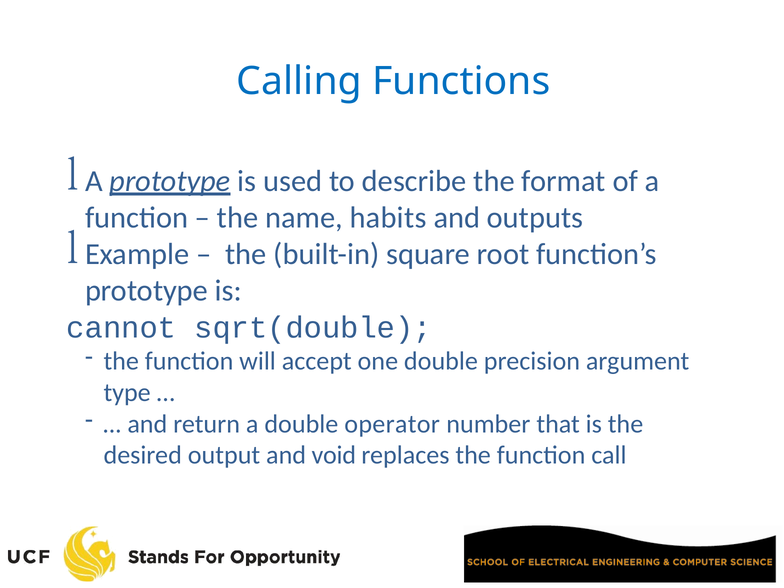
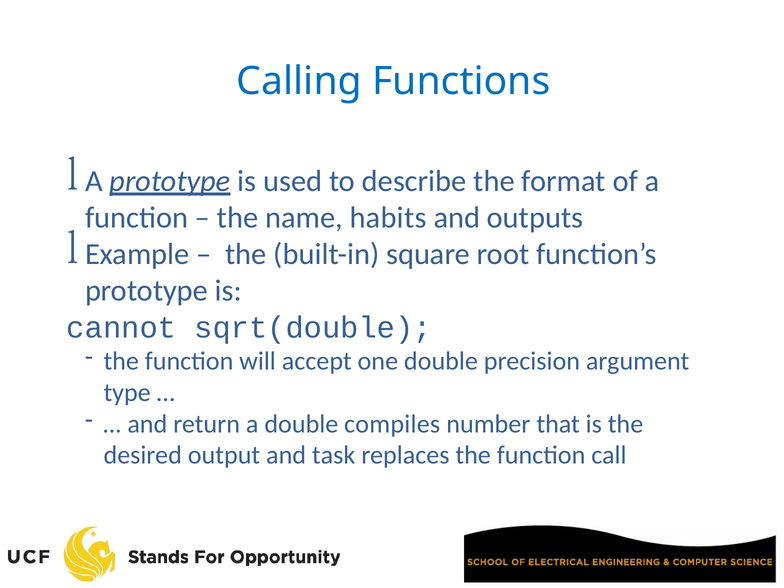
operator: operator -> compiles
void: void -> task
